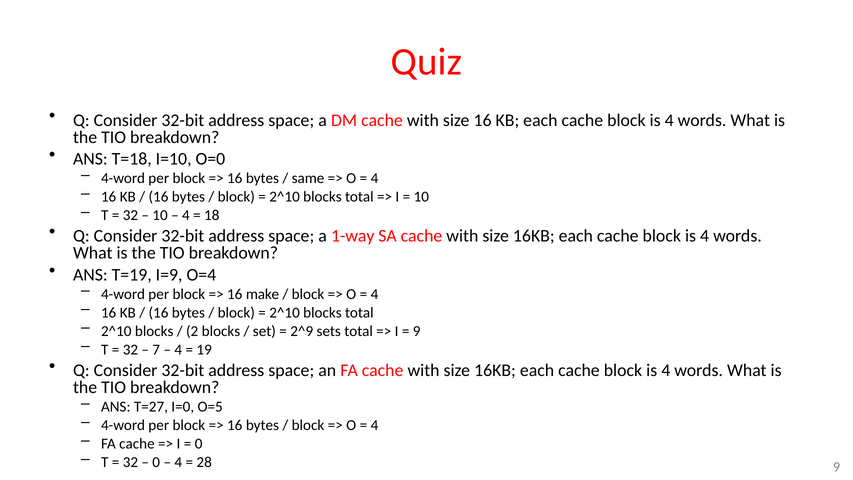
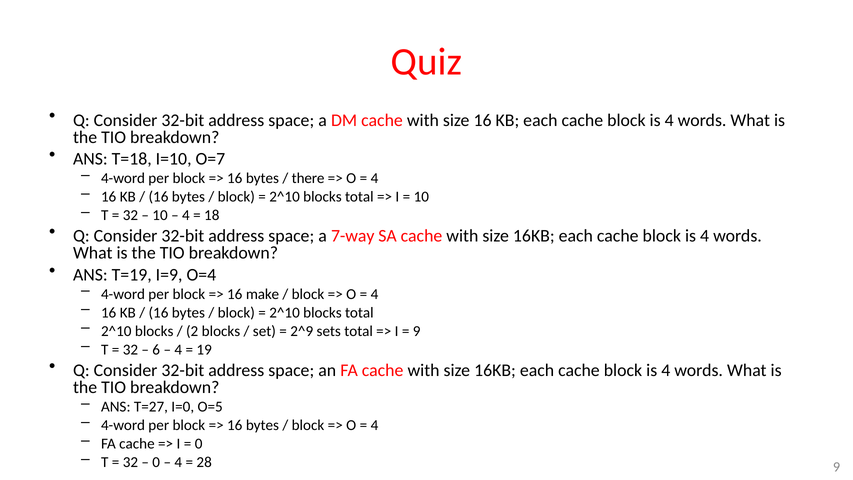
O=0: O=0 -> O=7
same: same -> there
1-way: 1-way -> 7-way
7: 7 -> 6
